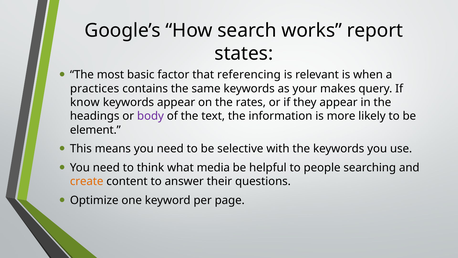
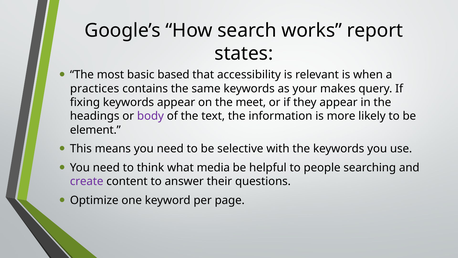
factor: factor -> based
referencing: referencing -> accessibility
know: know -> fixing
rates: rates -> meet
create colour: orange -> purple
